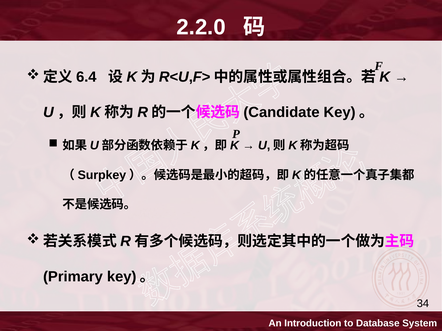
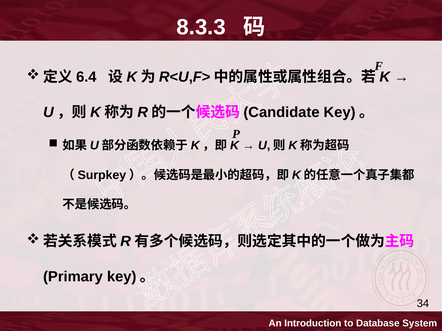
2.2.0: 2.2.0 -> 8.3.3
